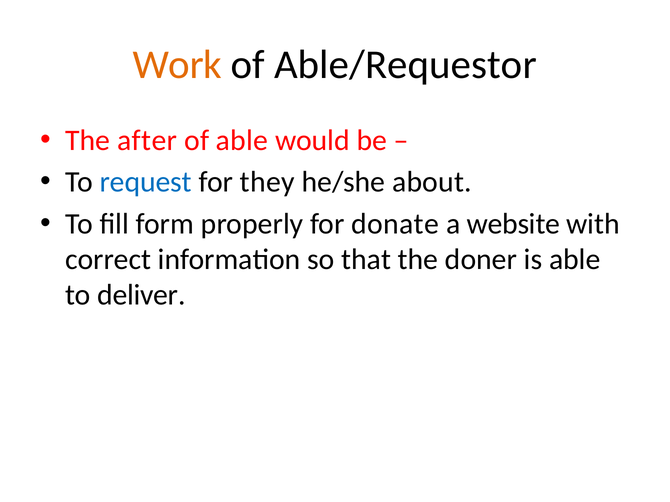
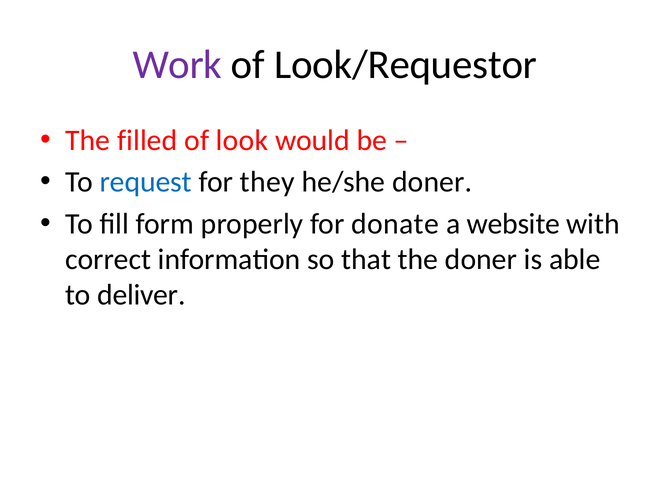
Work colour: orange -> purple
Able/Requestor: Able/Requestor -> Look/Requestor
after: after -> filled
of able: able -> look
he/she about: about -> doner
